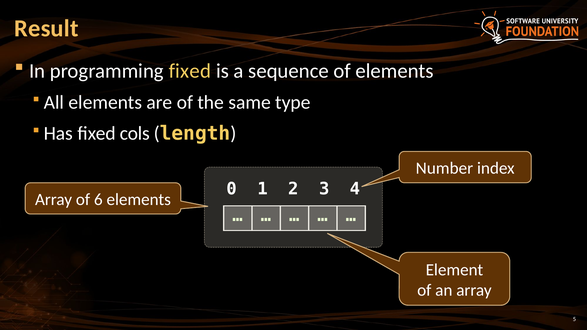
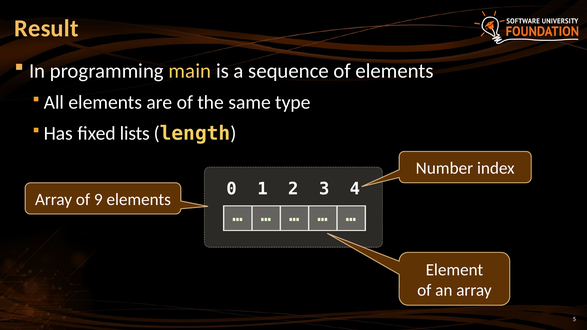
programming fixed: fixed -> main
cols: cols -> lists
6: 6 -> 9
